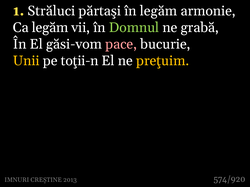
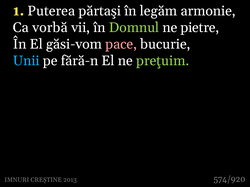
Străluci: Străluci -> Puterea
Ca legăm: legăm -> vorbă
grabă: grabă -> pietre
Unii colour: yellow -> light blue
toţii-n: toţii-n -> fără-n
preţuim colour: yellow -> light green
